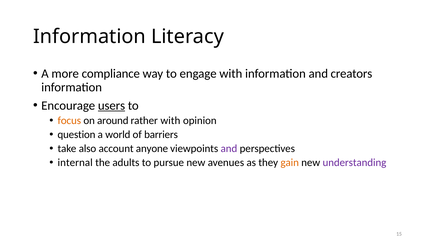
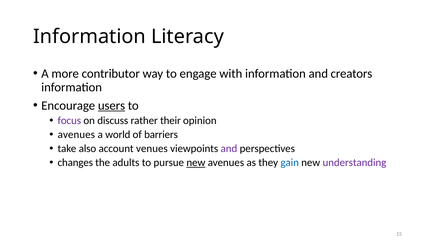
compliance: compliance -> contributor
focus colour: orange -> purple
around: around -> discuss
rather with: with -> their
question at (76, 134): question -> avenues
anyone: anyone -> venues
internal: internal -> changes
new at (196, 162) underline: none -> present
gain colour: orange -> blue
